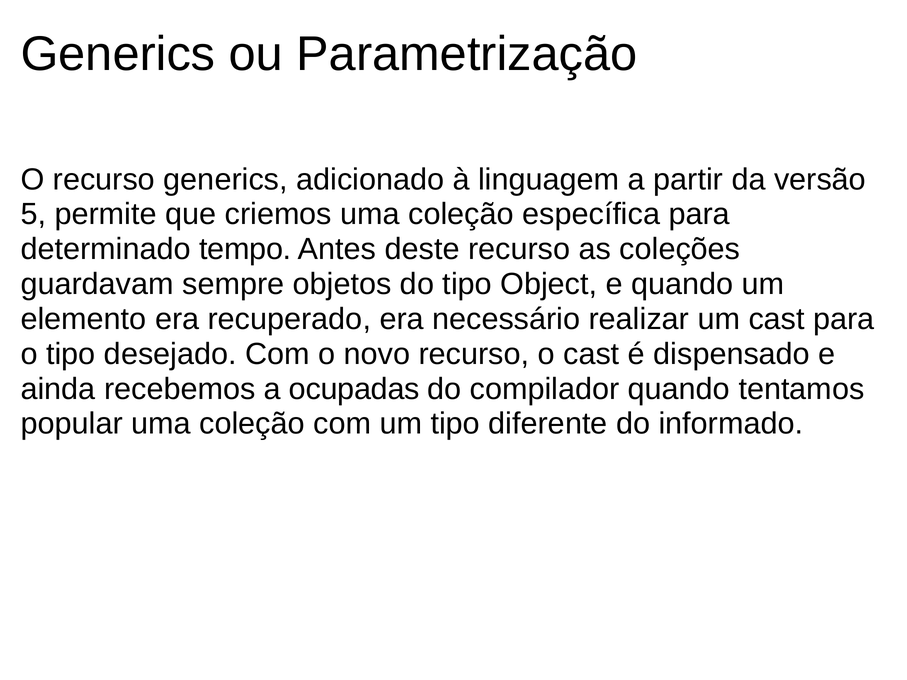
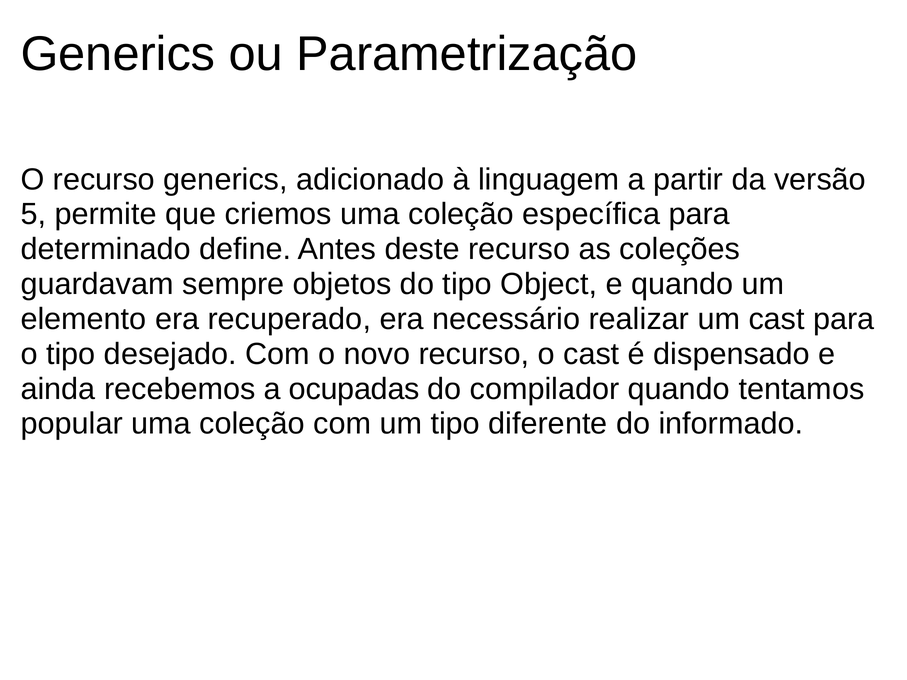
tempo: tempo -> define
